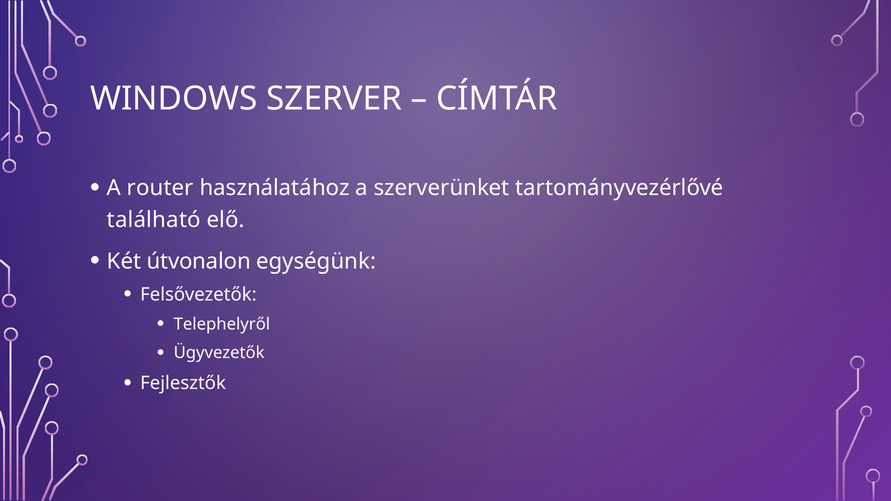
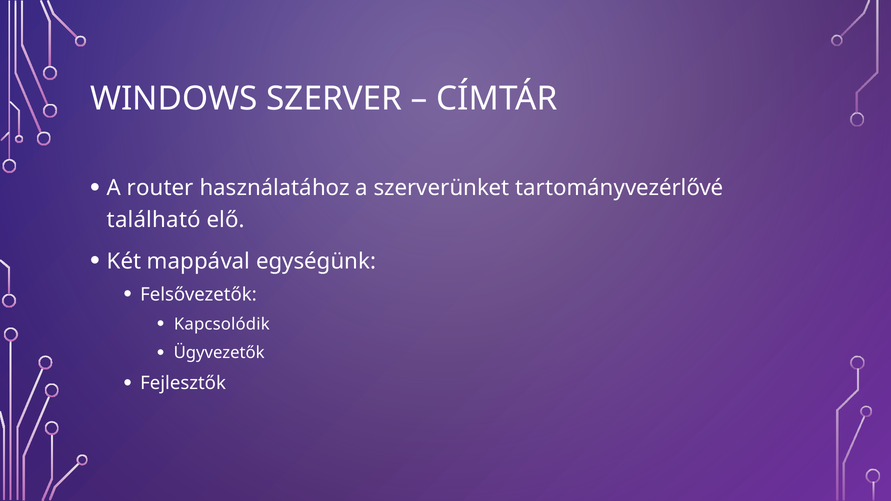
útvonalon: útvonalon -> mappával
Telephelyről: Telephelyről -> Kapcsolódik
